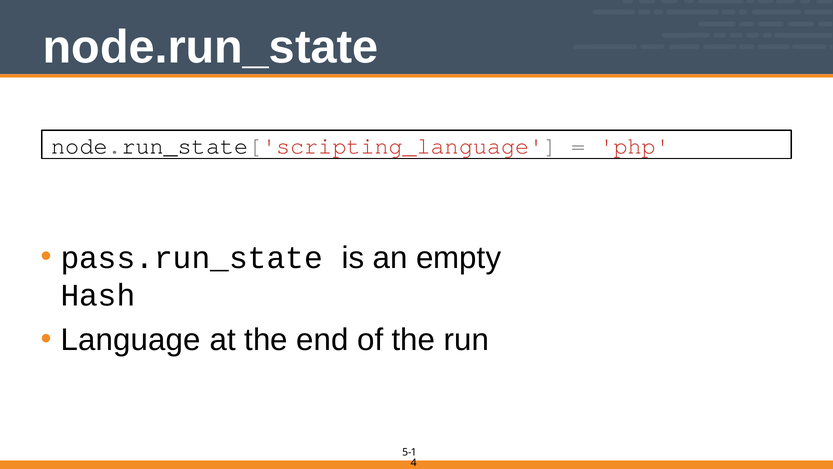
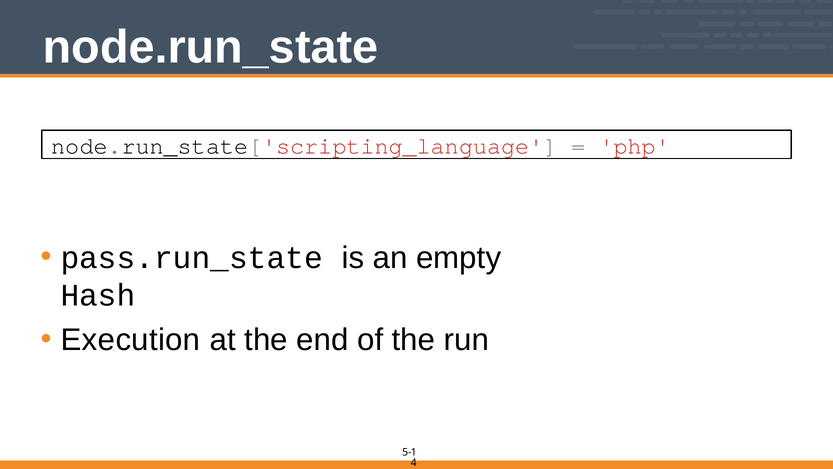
Language: Language -> Execution
